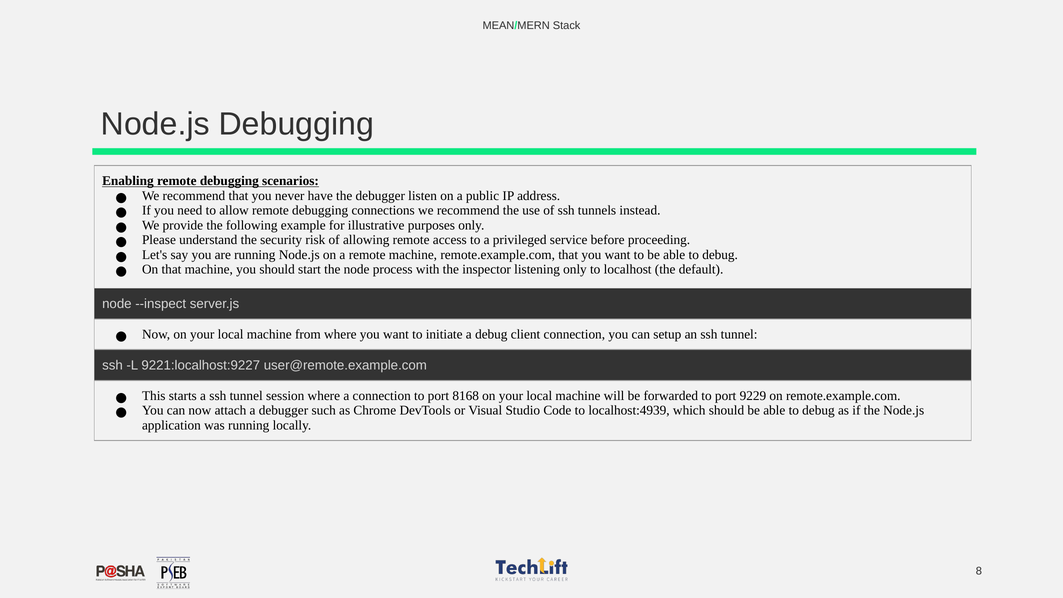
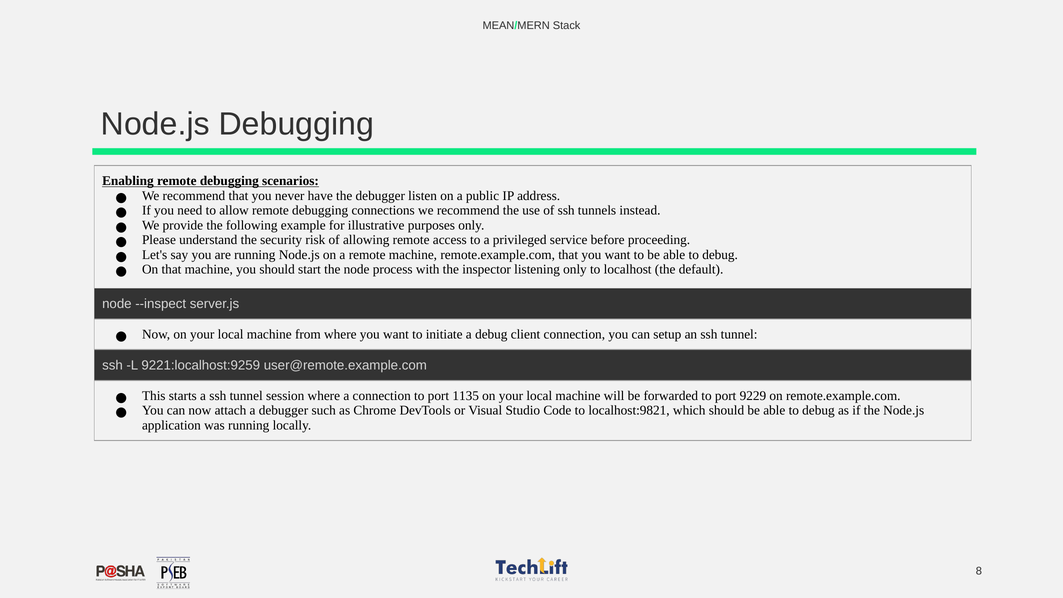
9221:localhost:9227: 9221:localhost:9227 -> 9221:localhost:9259
8168: 8168 -> 1135
localhost:4939: localhost:4939 -> localhost:9821
